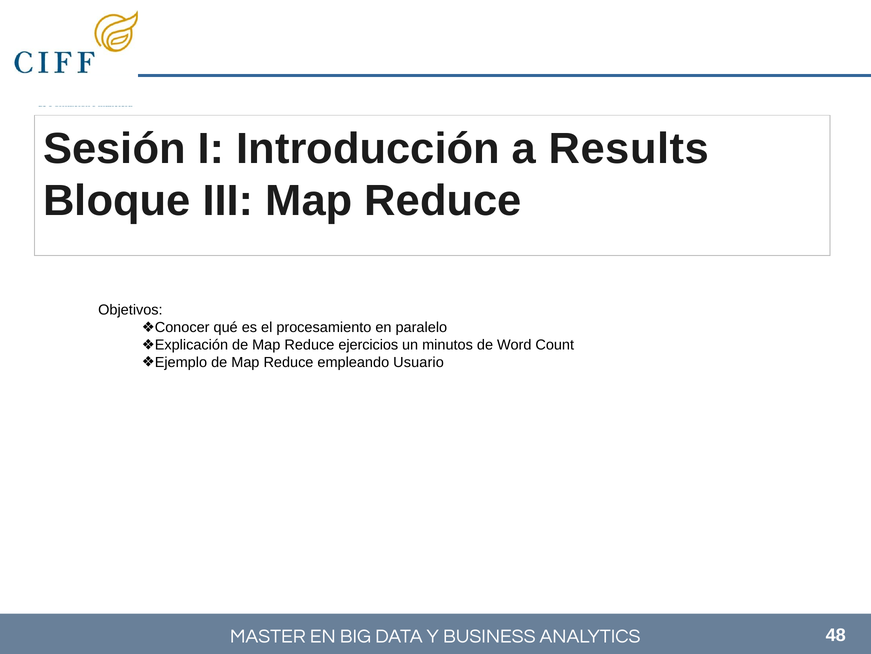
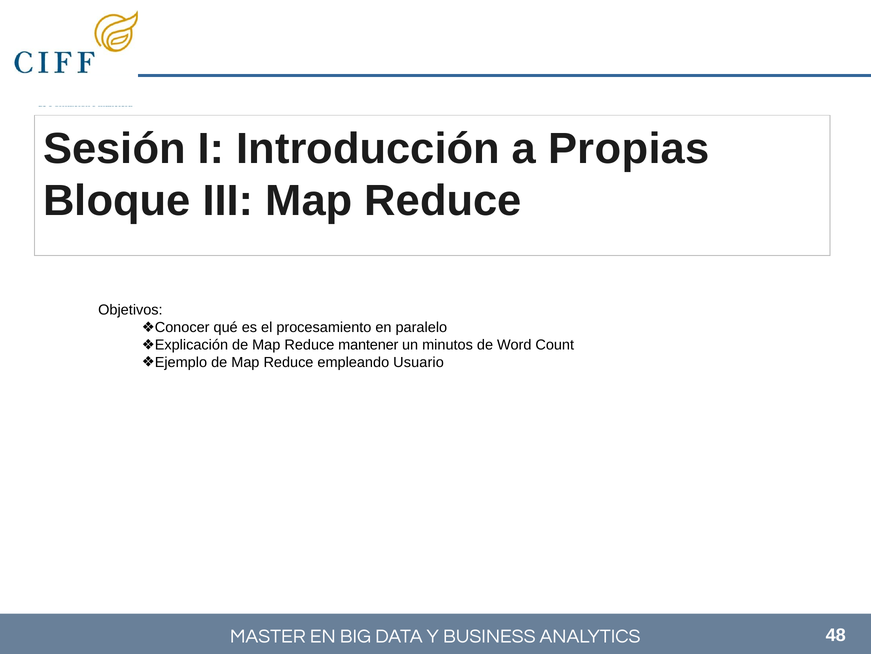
Results: Results -> Propias
ejercicios: ejercicios -> mantener
